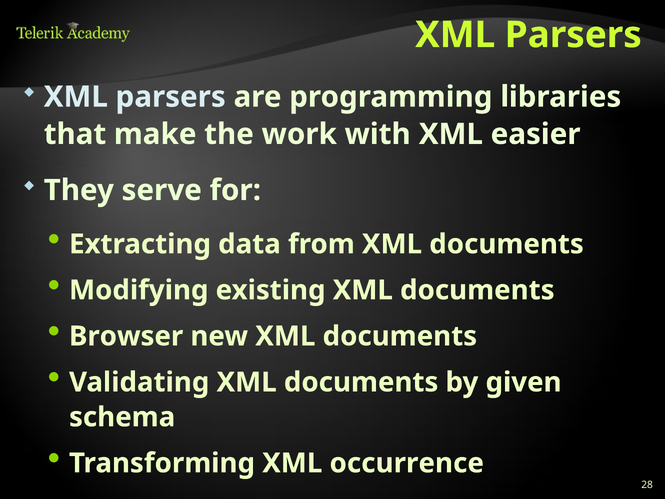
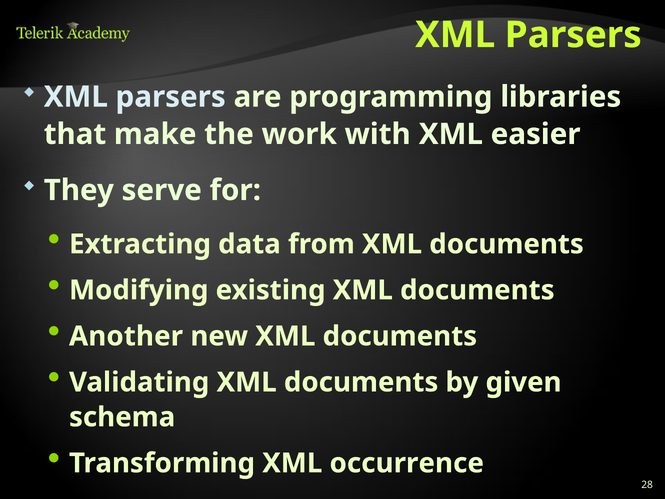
Browser: Browser -> Another
